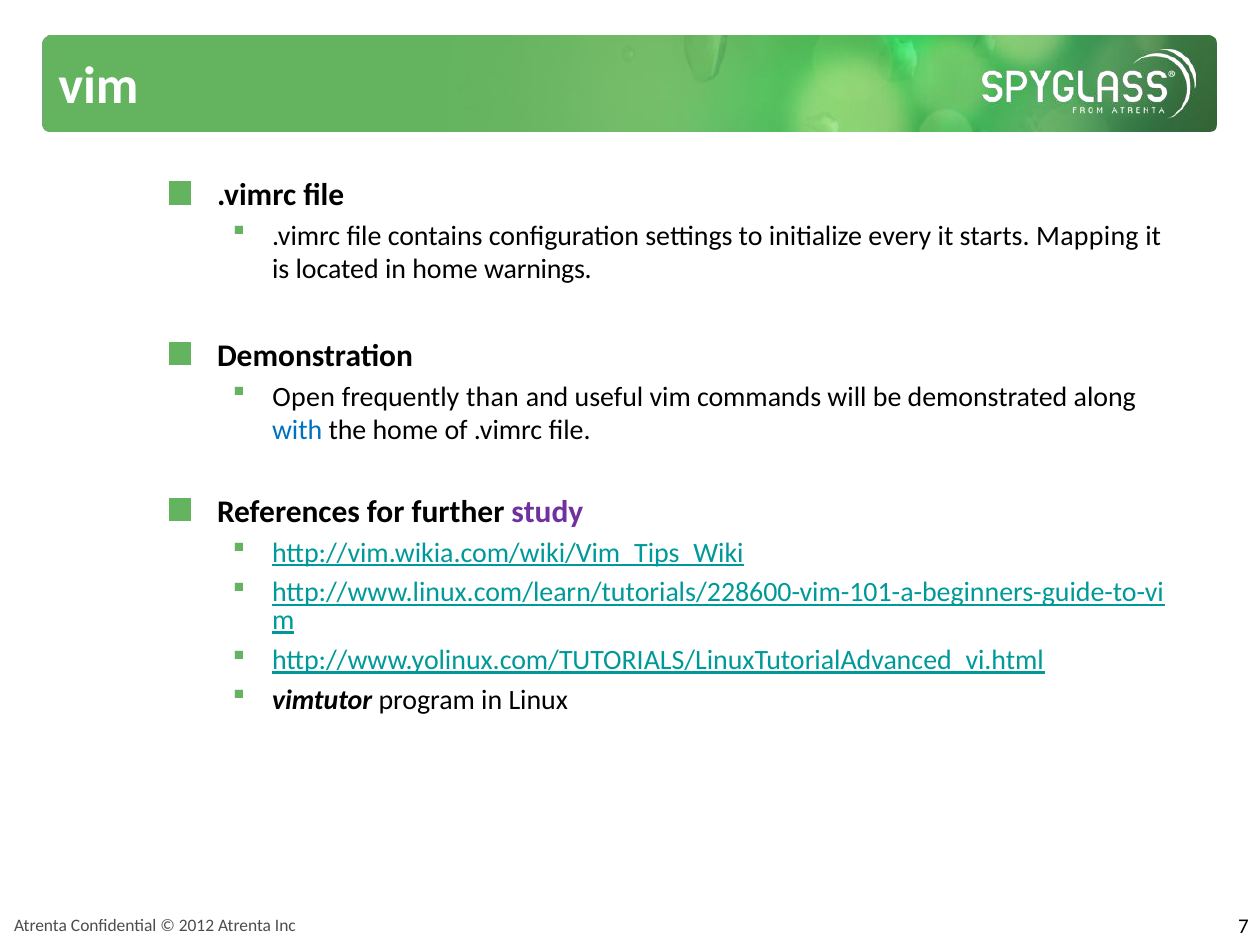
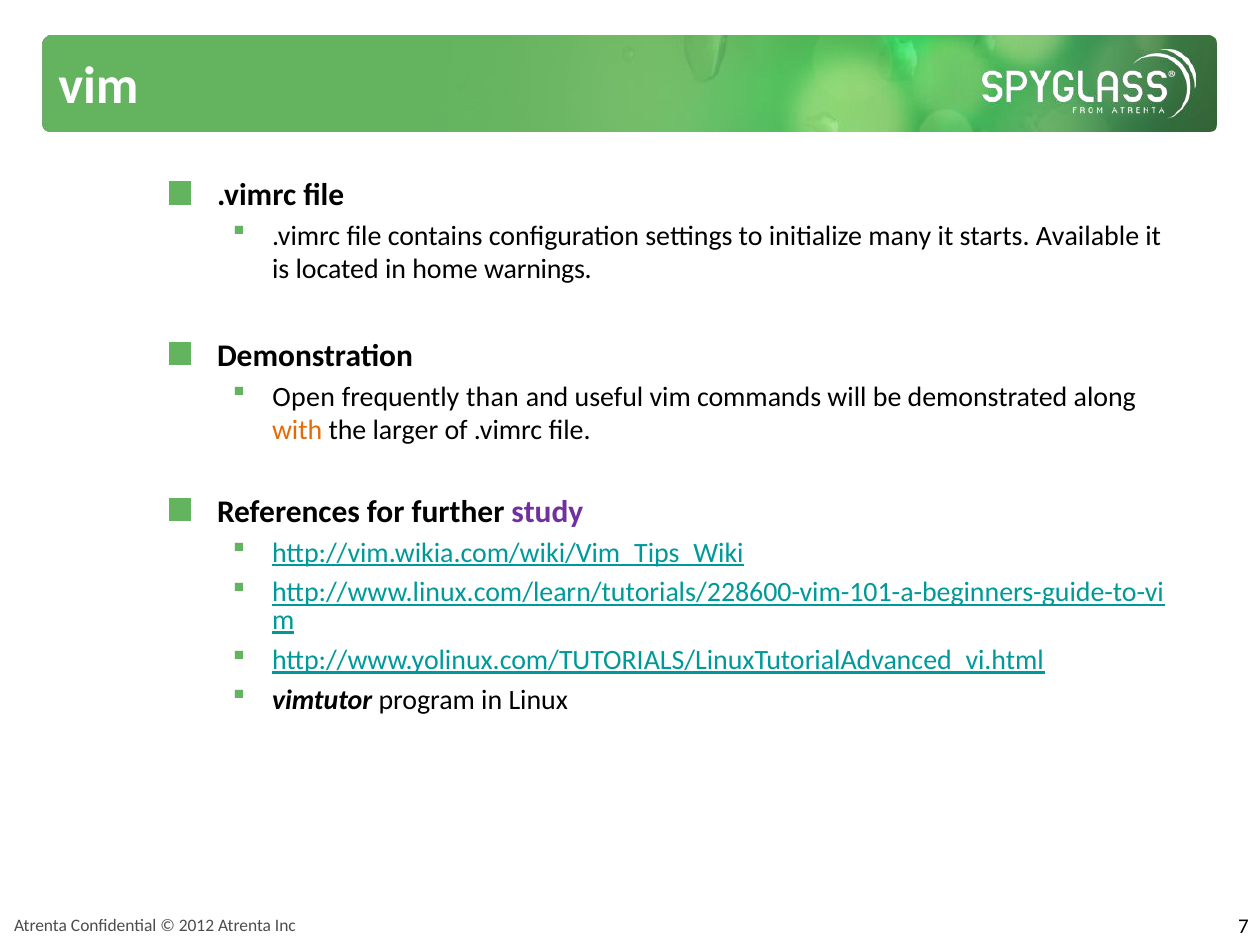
every: every -> many
Mapping: Mapping -> Available
with colour: blue -> orange
the home: home -> larger
